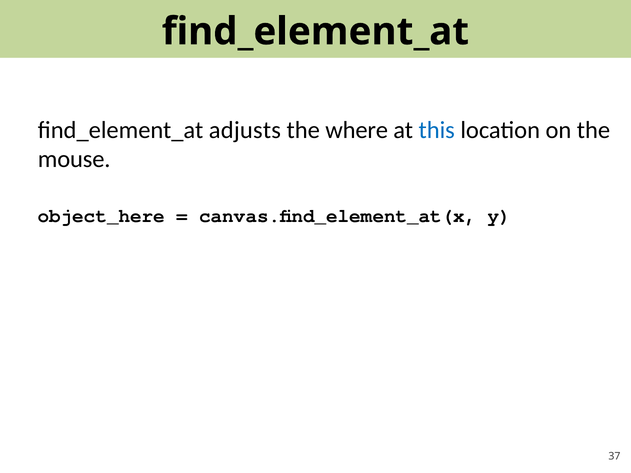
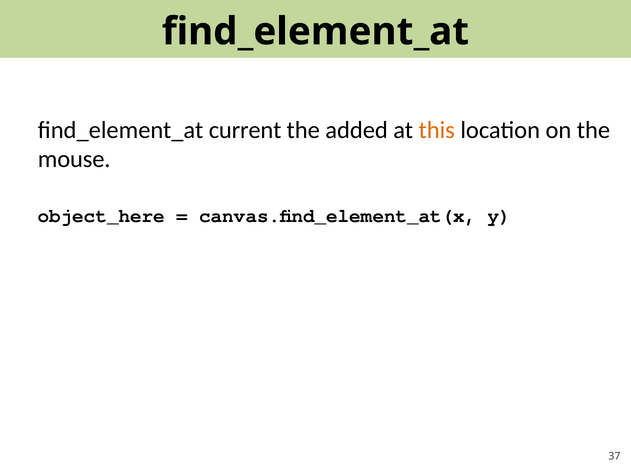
adjusts: adjusts -> current
where: where -> added
this colour: blue -> orange
